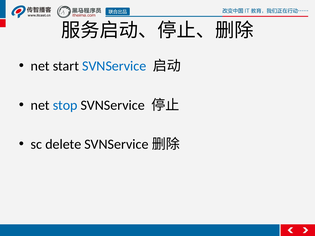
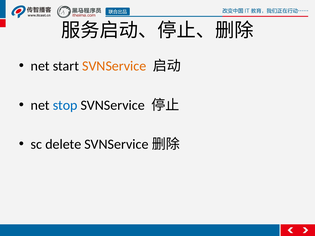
SVNService at (114, 66) colour: blue -> orange
